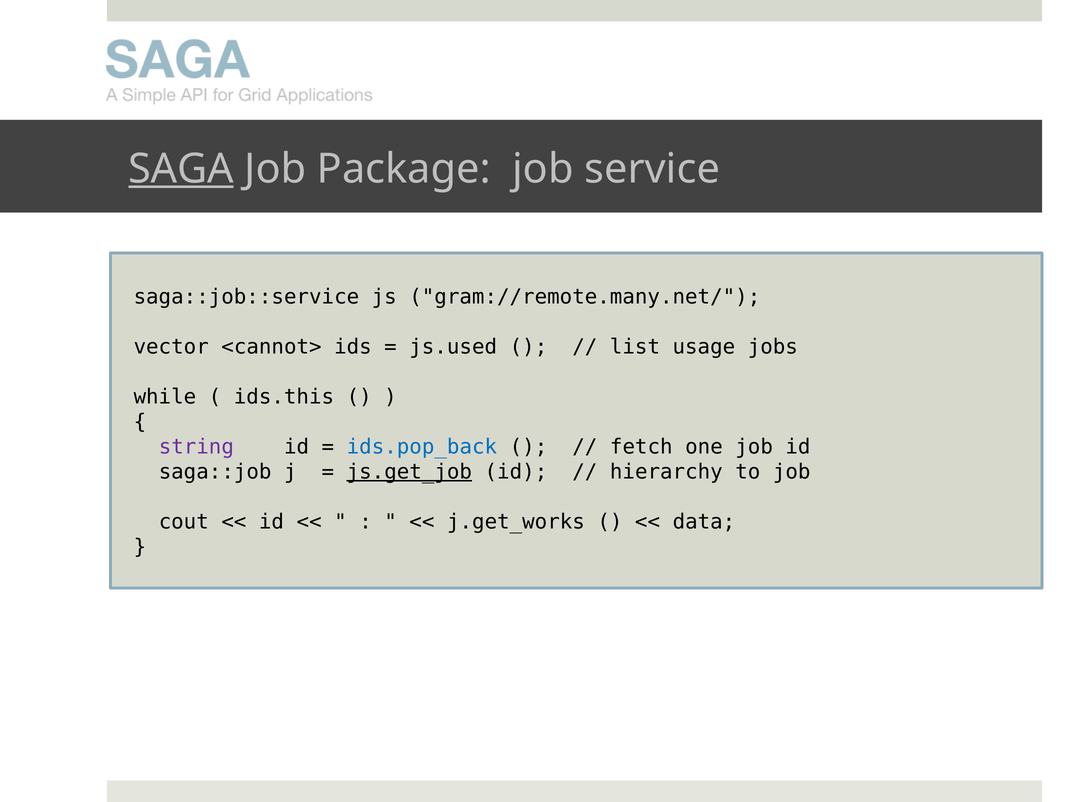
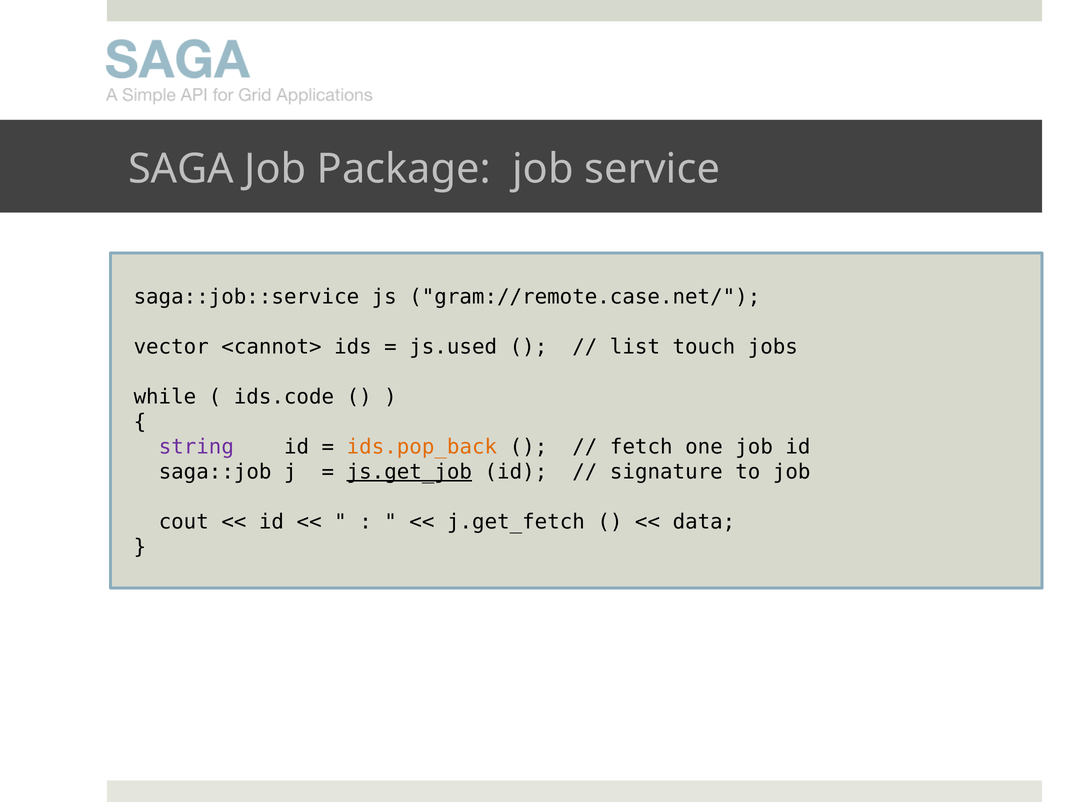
SAGA underline: present -> none
gram://remote.many.net/: gram://remote.many.net/ -> gram://remote.case.net/
usage: usage -> touch
ids.this: ids.this -> ids.code
ids.pop_back colour: blue -> orange
hierarchy: hierarchy -> signature
j.get_works: j.get_works -> j.get_fetch
